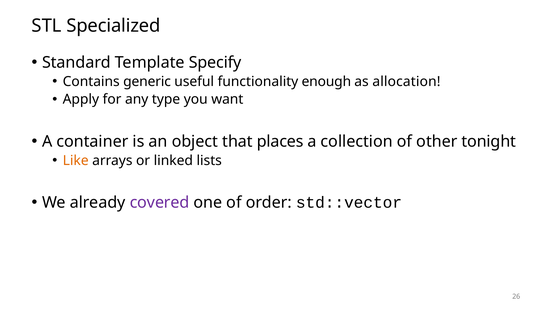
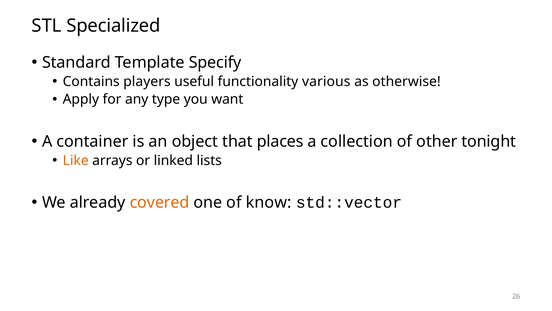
generic: generic -> players
enough: enough -> various
allocation: allocation -> otherwise
covered colour: purple -> orange
order: order -> know
